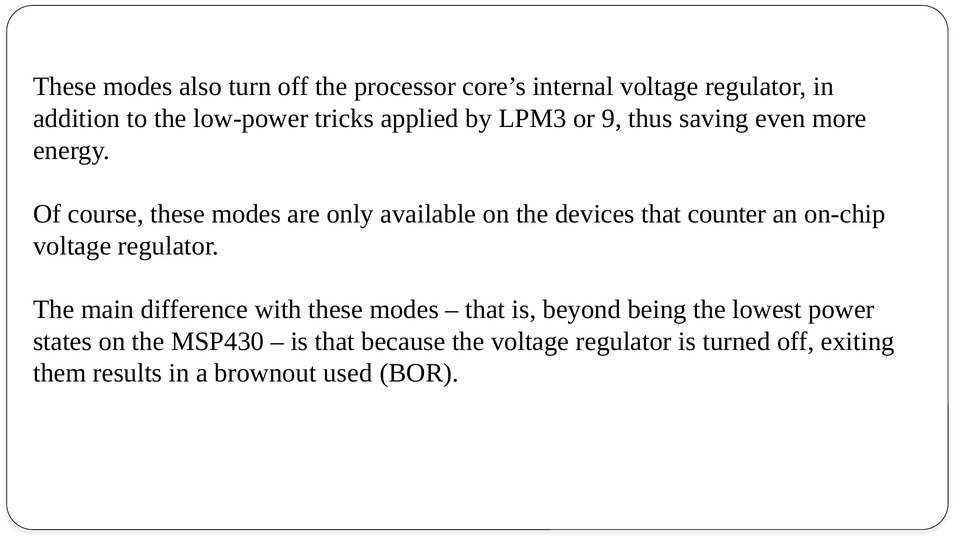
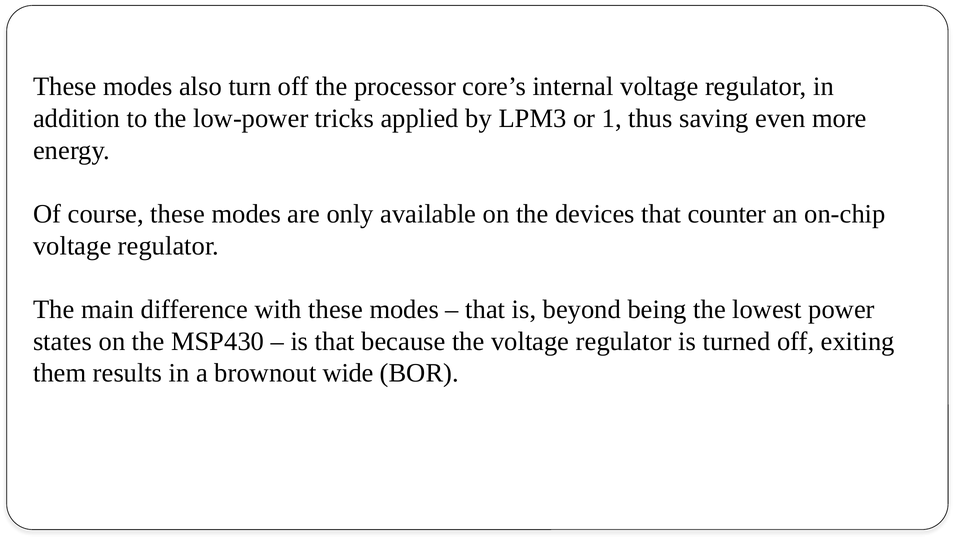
9: 9 -> 1
used: used -> wide
